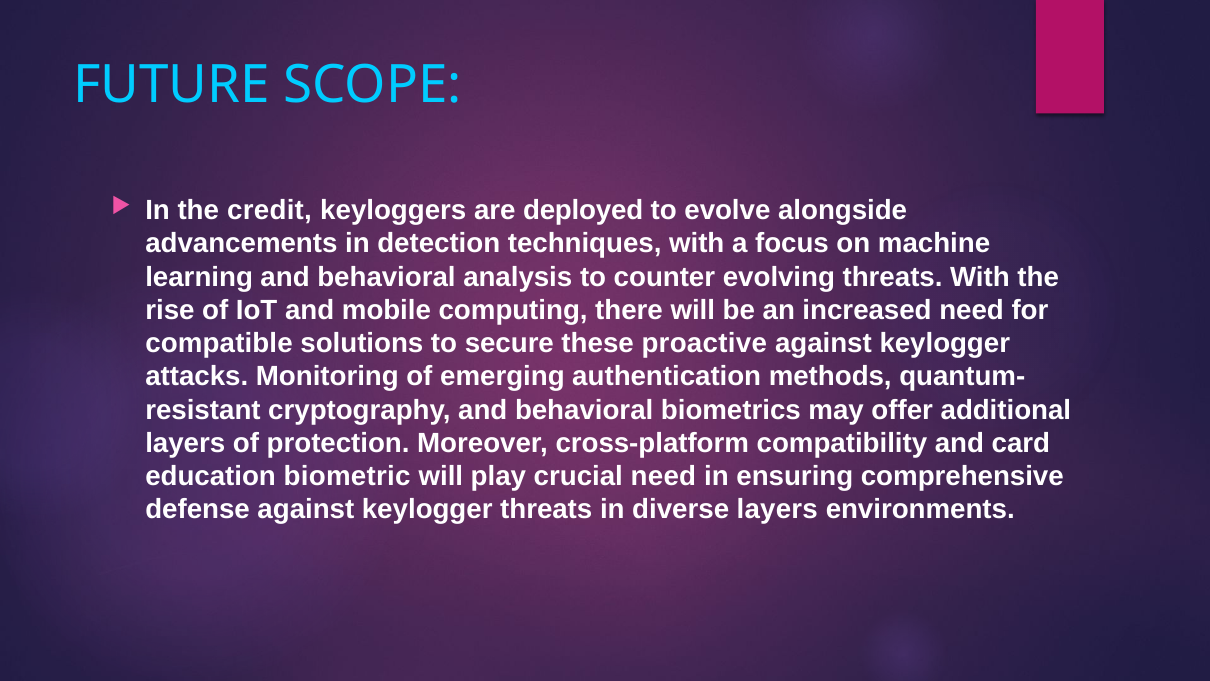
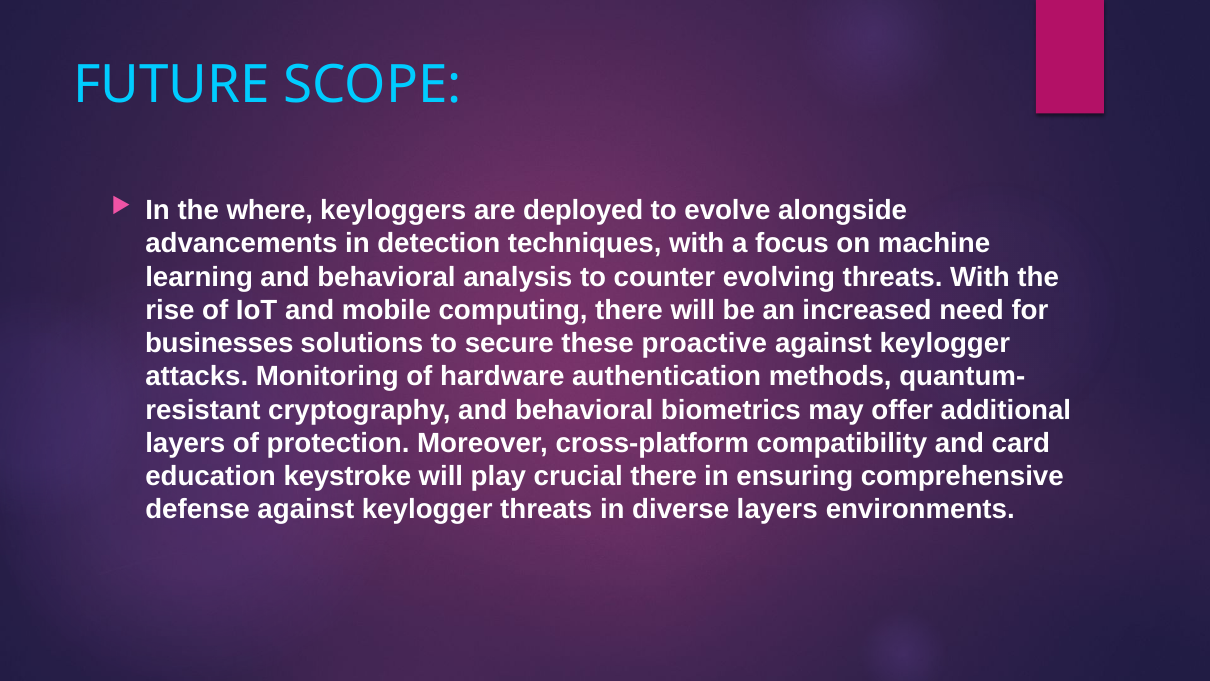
credit: credit -> where
compatible: compatible -> businesses
emerging: emerging -> hardware
biometric: biometric -> keystroke
crucial need: need -> there
